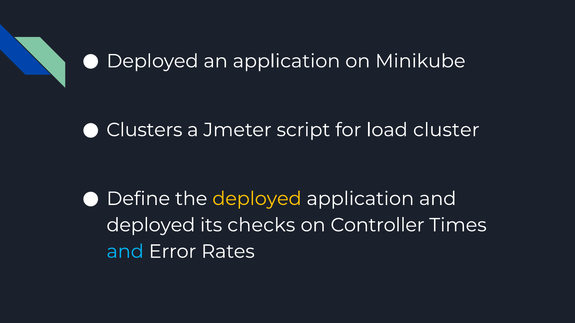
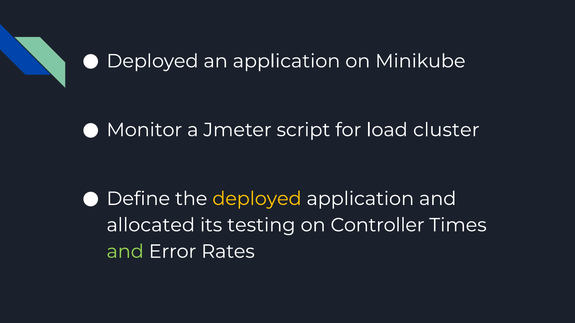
Clusters: Clusters -> Monitor
deployed at (151, 225): deployed -> allocated
checks: checks -> testing
and at (125, 252) colour: light blue -> light green
